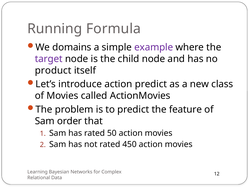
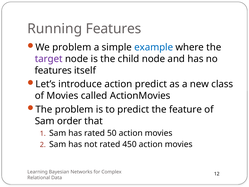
Running Formula: Formula -> Features
We domains: domains -> problem
example colour: purple -> blue
product at (53, 70): product -> features
